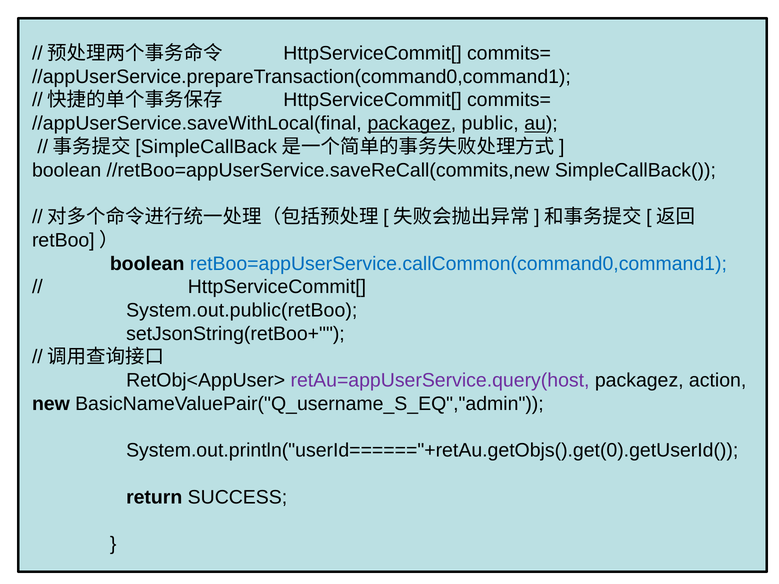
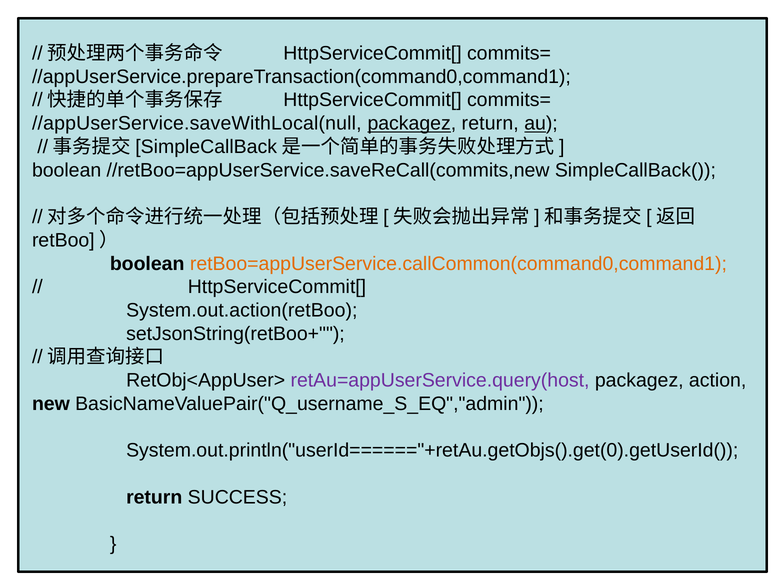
//appUserService.saveWithLocal(final: //appUserService.saveWithLocal(final -> //appUserService.saveWithLocal(null
packagez public: public -> return
retBoo=appUserService.callCommon(command0,command1 colour: blue -> orange
System.out.public(retBoo: System.out.public(retBoo -> System.out.action(retBoo
